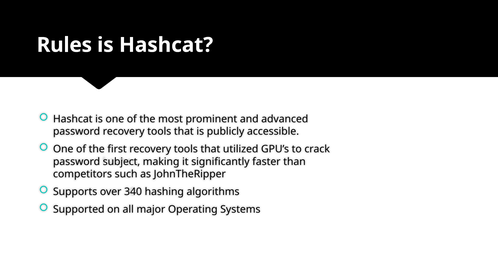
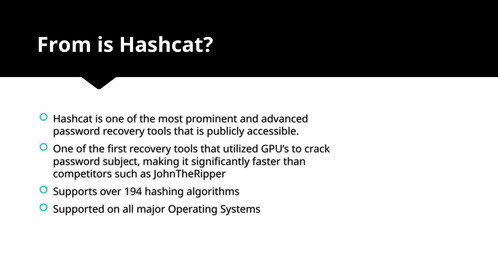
Rules: Rules -> From
340: 340 -> 194
